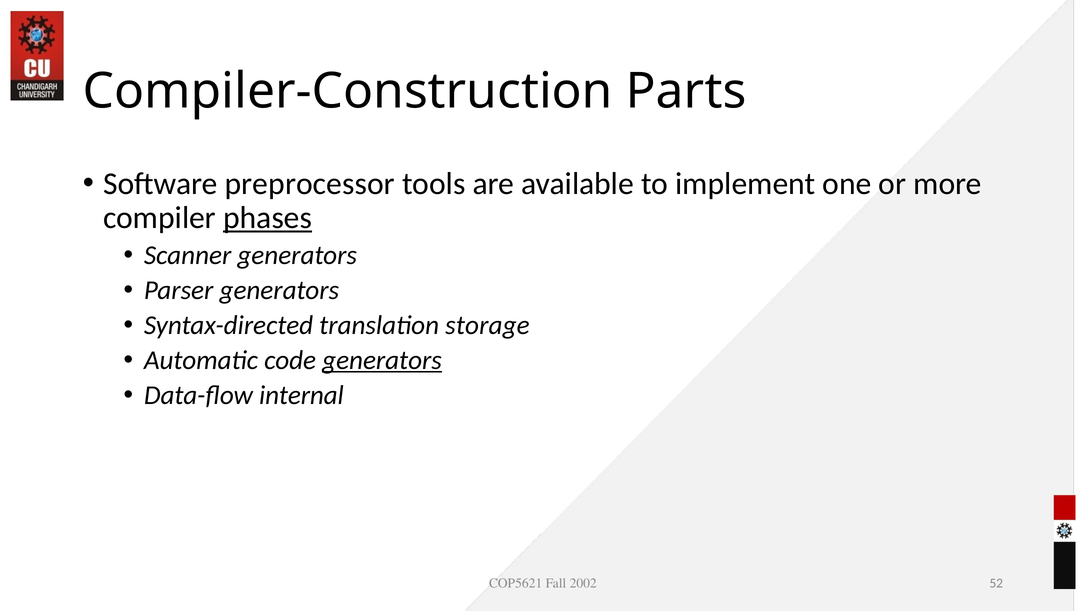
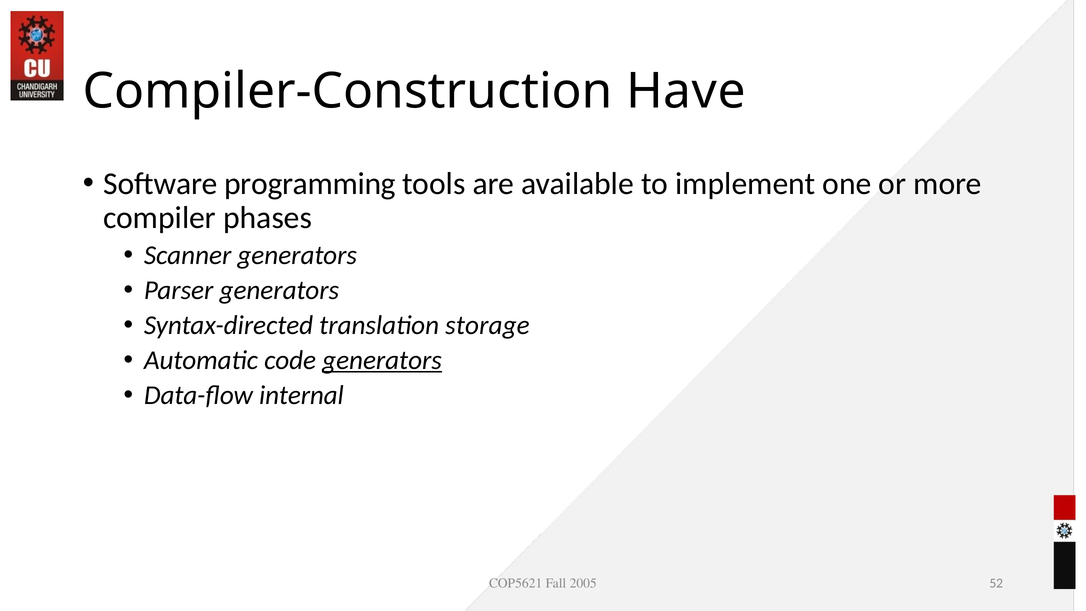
Parts: Parts -> Have
preprocessor: preprocessor -> programming
phases underline: present -> none
2002: 2002 -> 2005
